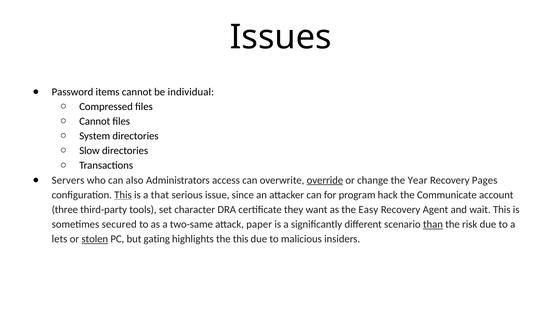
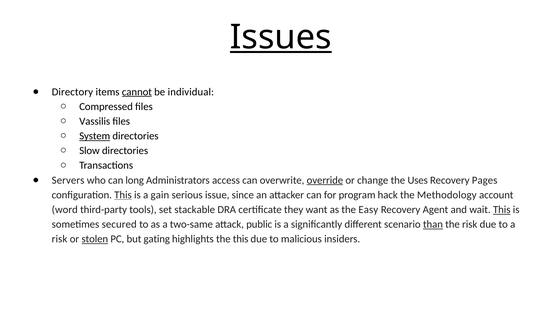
Issues underline: none -> present
Password: Password -> Directory
cannot at (137, 92) underline: none -> present
Cannot at (95, 121): Cannot -> Vassilis
System underline: none -> present
also: also -> long
Year: Year -> Uses
that: that -> gain
Communicate: Communicate -> Methodology
three: three -> word
character: character -> stackable
This at (502, 210) underline: none -> present
paper: paper -> public
lets at (60, 239): lets -> risk
